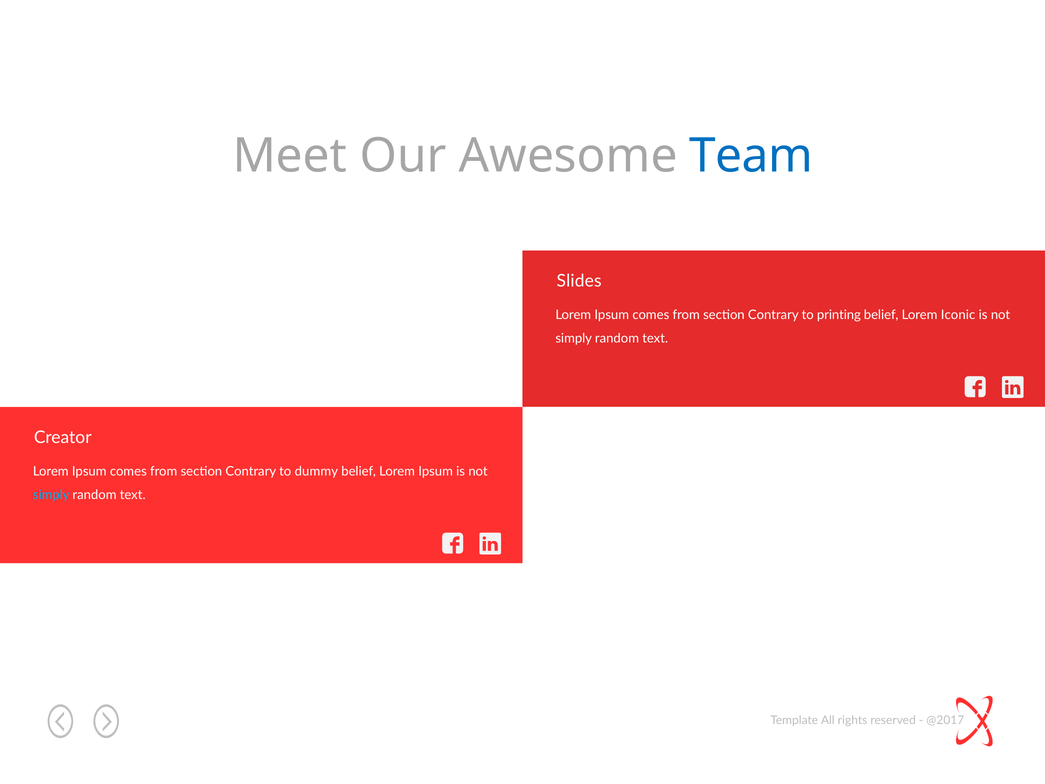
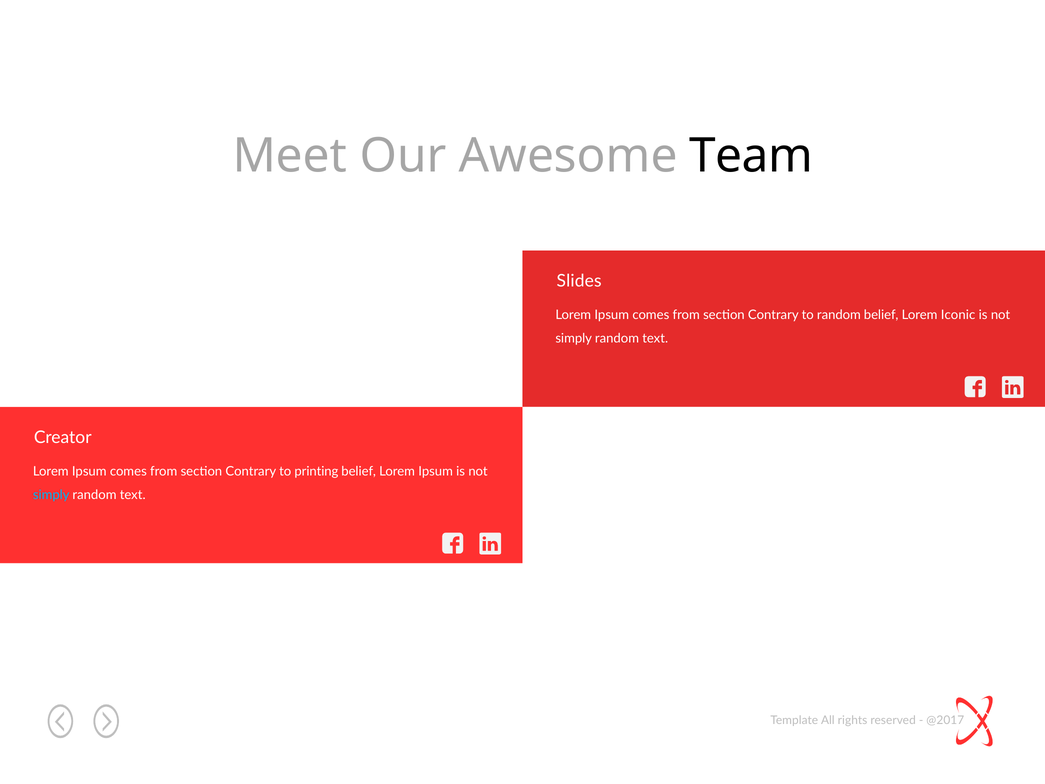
Team colour: blue -> black
to printing: printing -> random
dummy: dummy -> printing
